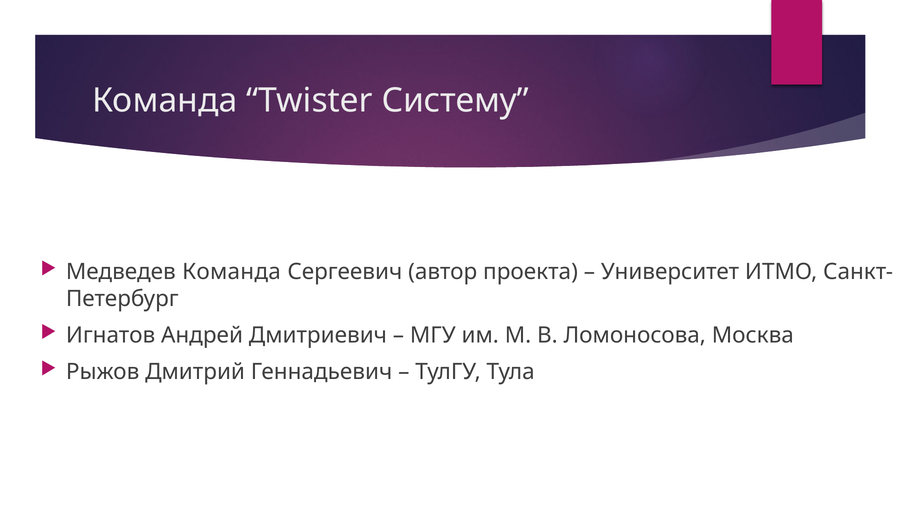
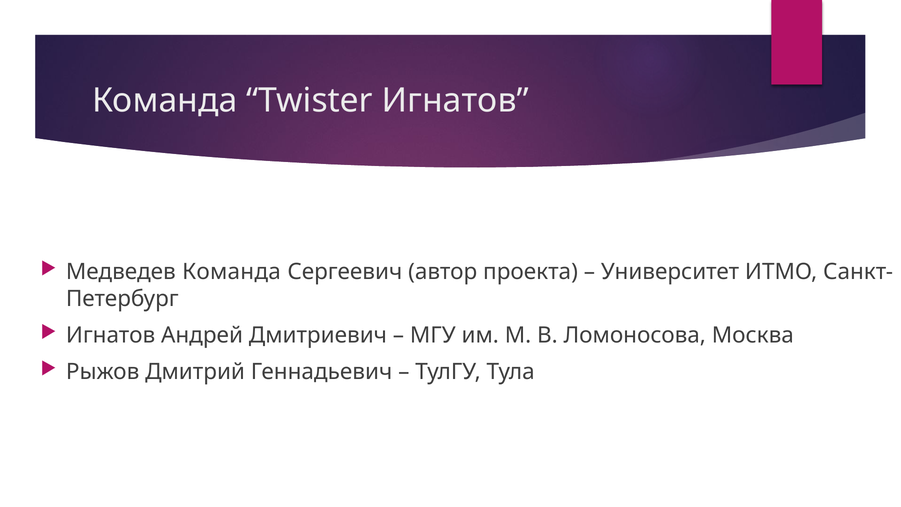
Twister Систему: Систему -> Игнатов
